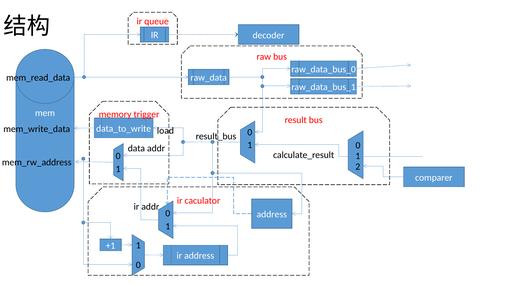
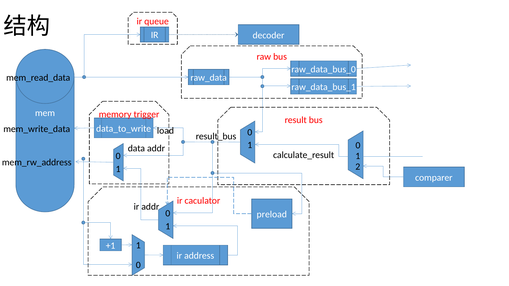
address at (272, 215): address -> preload
